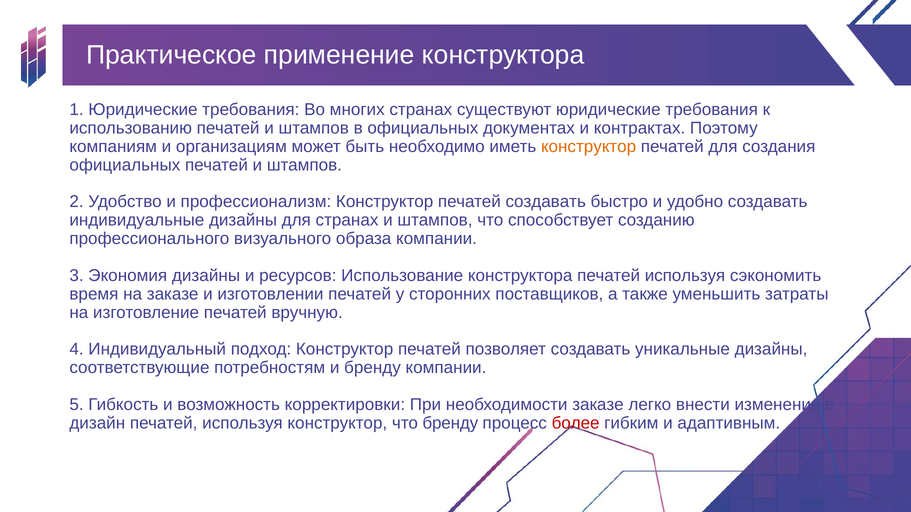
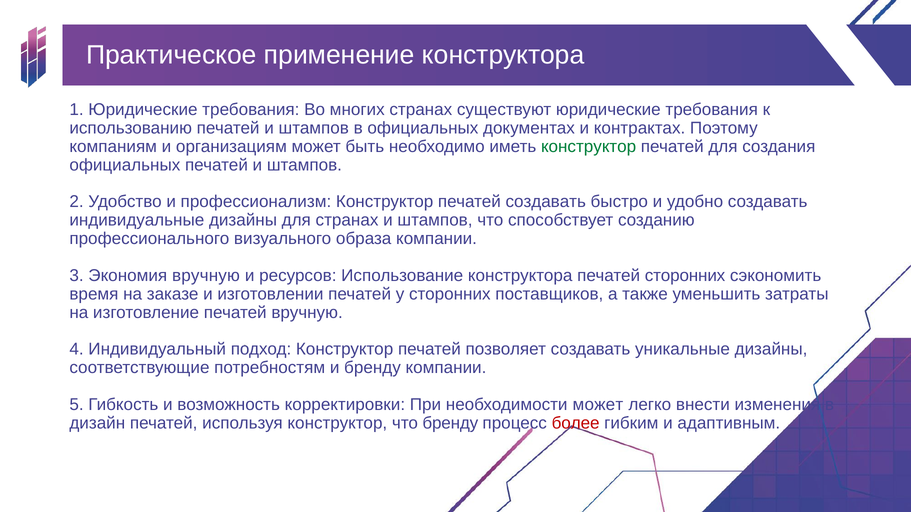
конструктор at (589, 147) colour: orange -> green
Экономия дизайны: дизайны -> вручную
конструктора печатей используя: используя -> сторонних
необходимости заказе: заказе -> может
